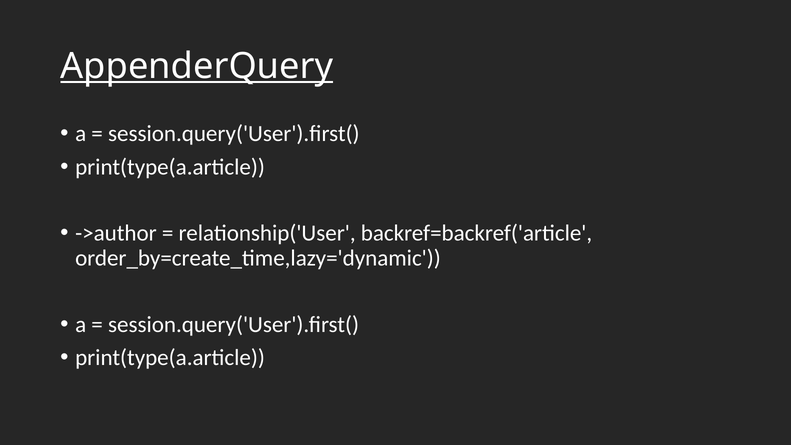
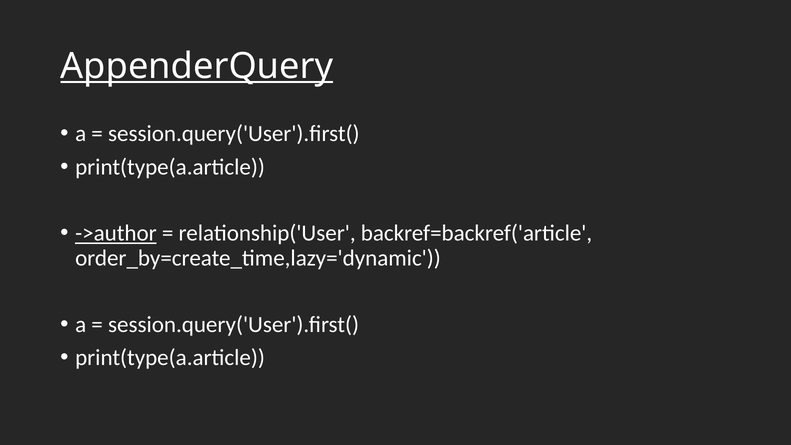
->author underline: none -> present
